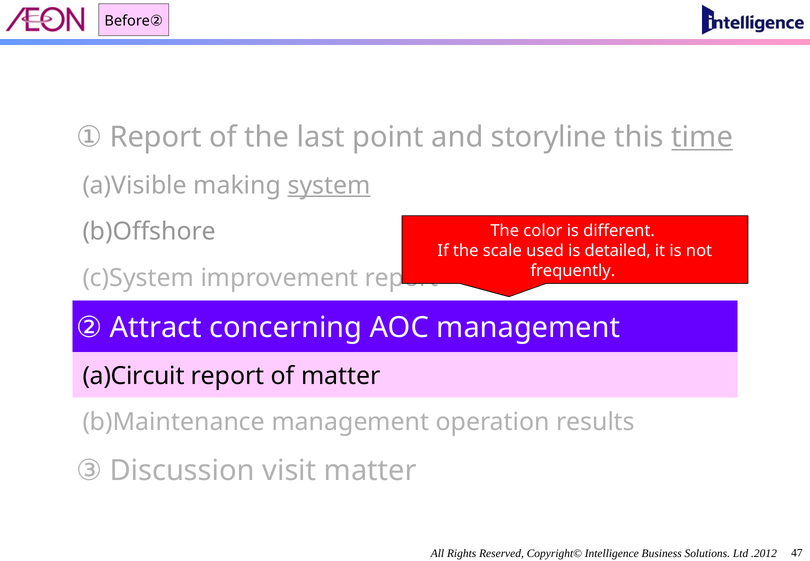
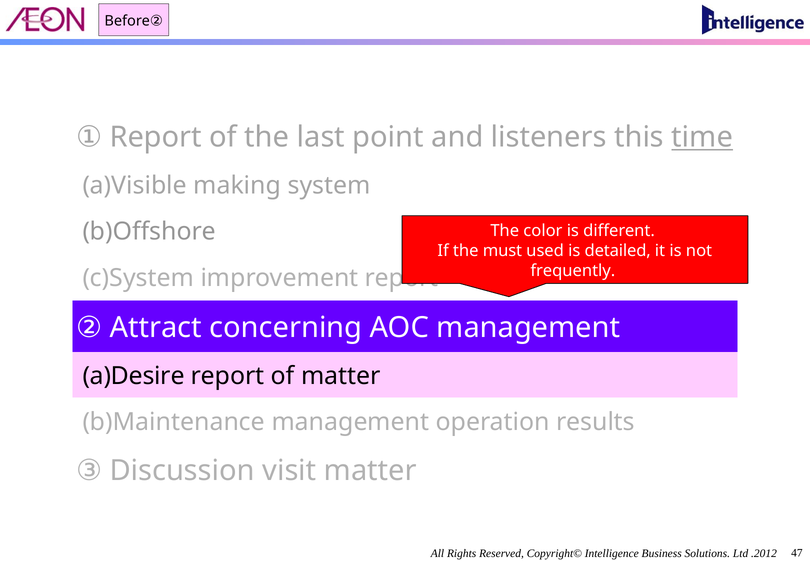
storyline: storyline -> listeners
system underline: present -> none
scale: scale -> must
a)Circuit: a)Circuit -> a)Desire
